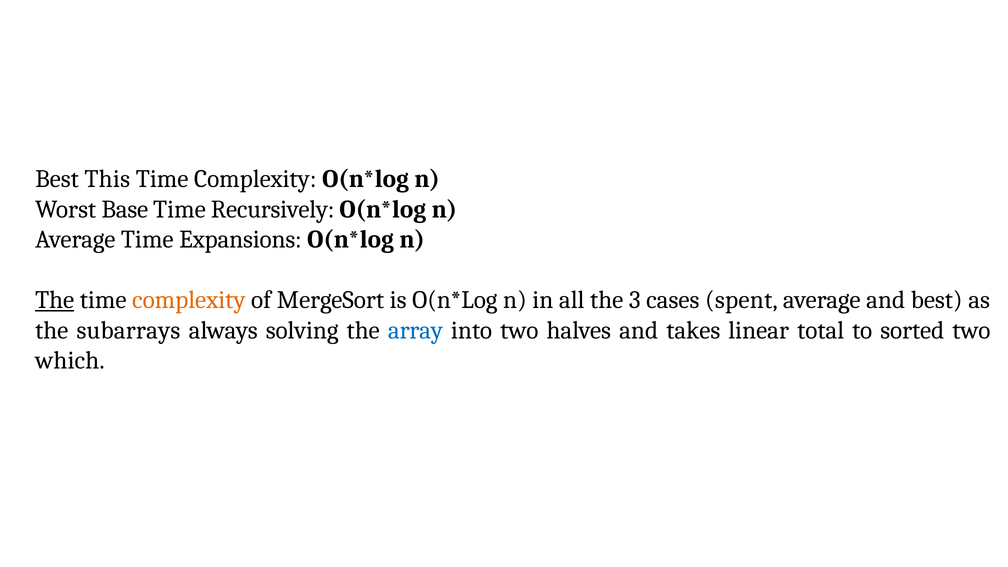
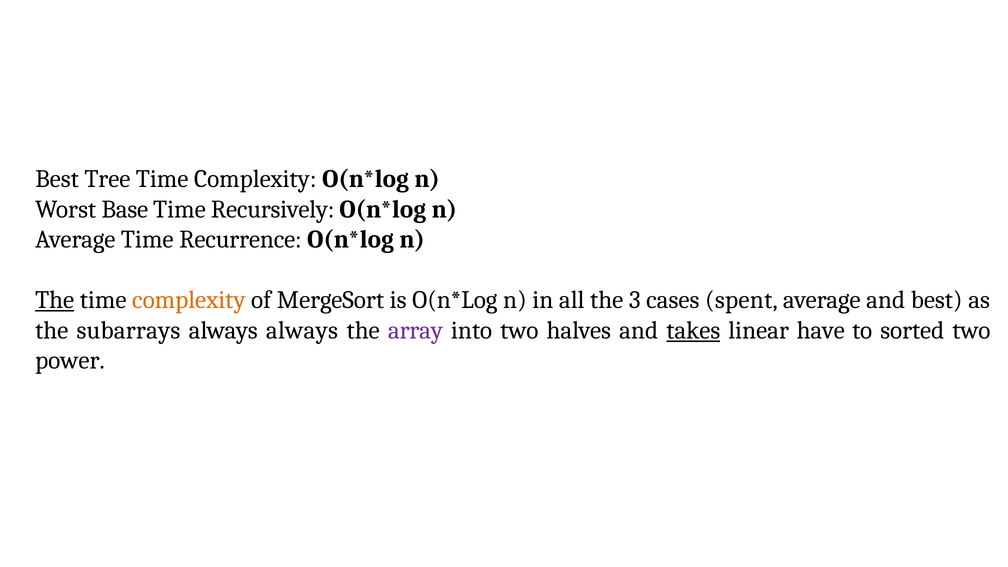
This: This -> Tree
Expansions: Expansions -> Recurrence
always solving: solving -> always
array colour: blue -> purple
takes underline: none -> present
total: total -> have
which: which -> power
